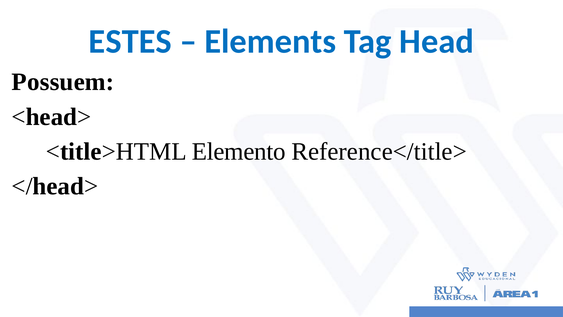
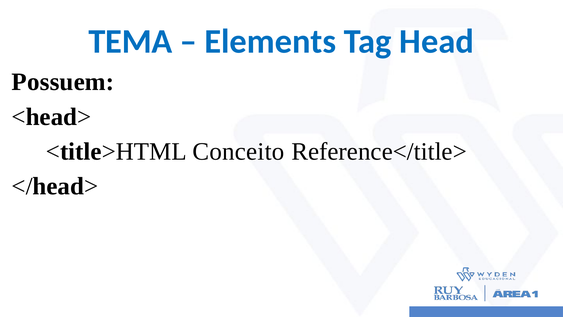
ESTES: ESTES -> TEMA
Elemento: Elemento -> Conceito
